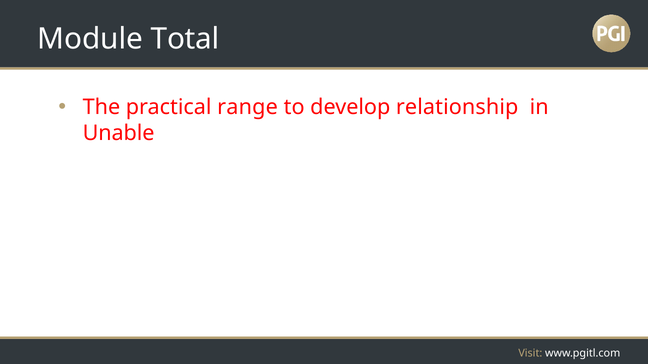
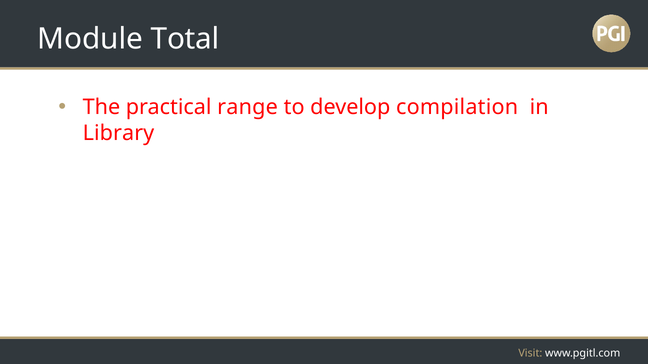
relationship: relationship -> compilation
Unable: Unable -> Library
